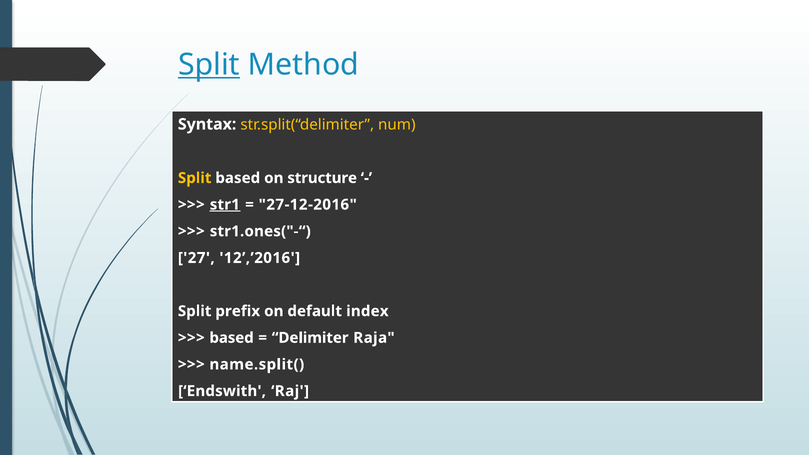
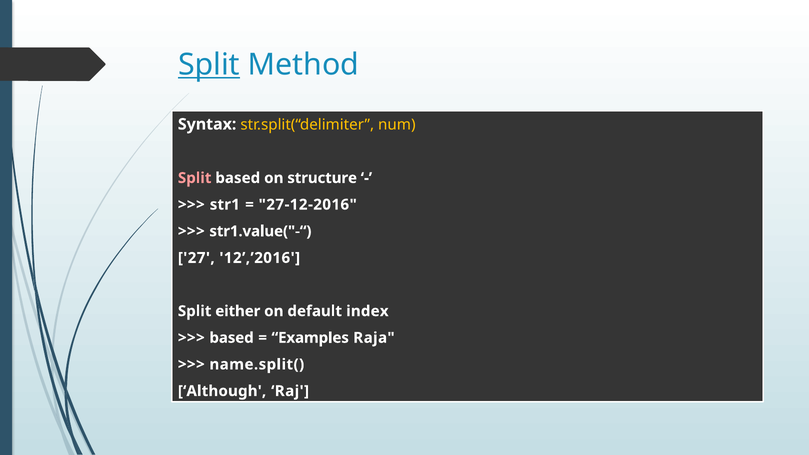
Split at (195, 178) colour: yellow -> pink
str1 underline: present -> none
str1.ones("-“: str1.ones("-“ -> str1.value("-“
prefix: prefix -> either
Delimiter: Delimiter -> Examples
Endswith: Endswith -> Although
